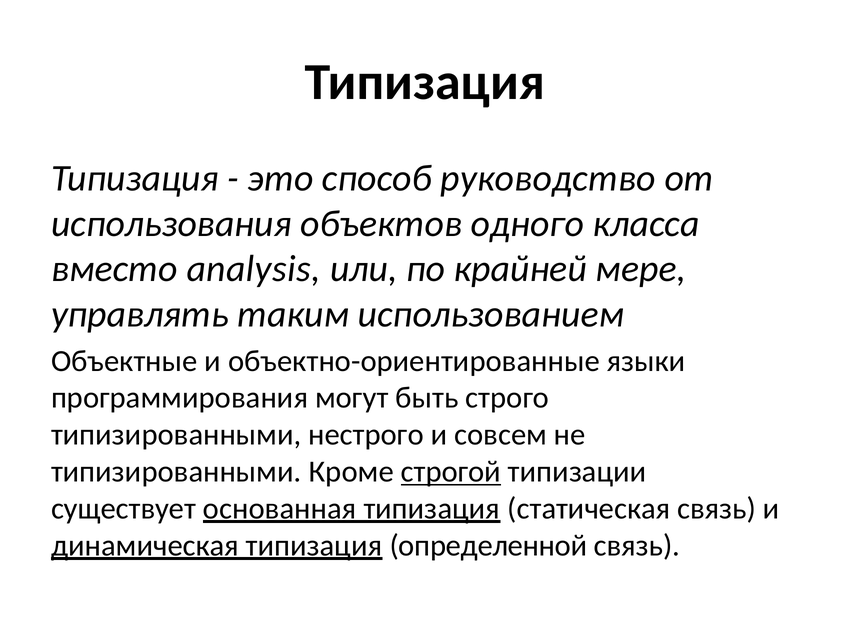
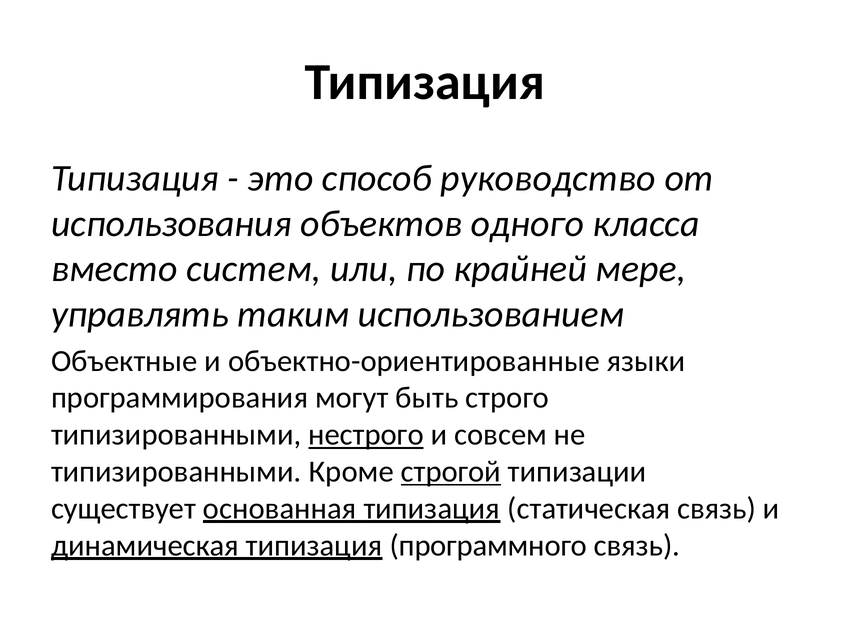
analysis: analysis -> систем
нестрого underline: none -> present
определенной: определенной -> программного
